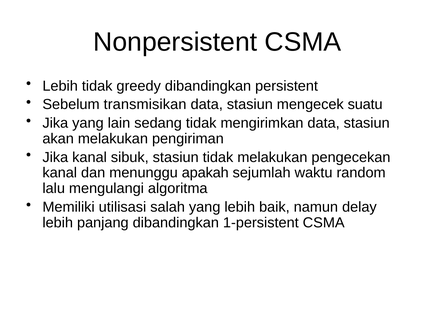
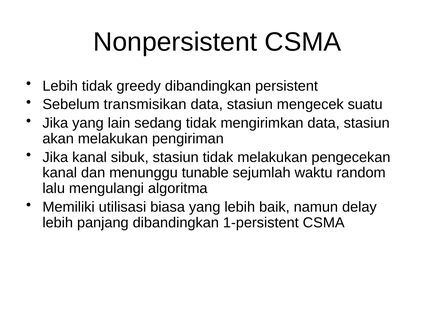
apakah: apakah -> tunable
salah: salah -> biasa
